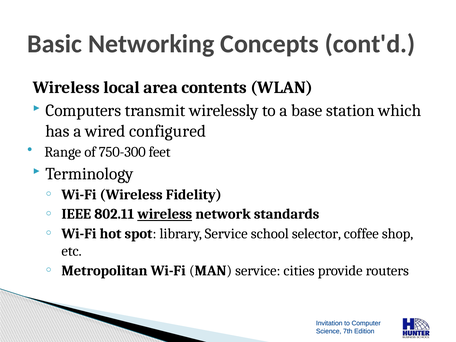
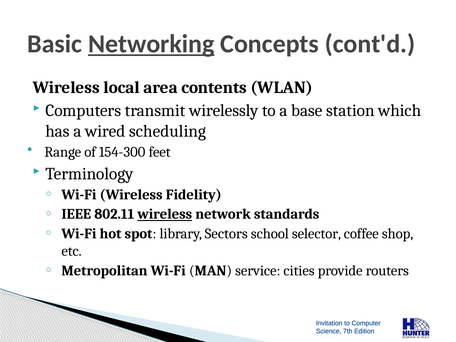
Networking underline: none -> present
configured: configured -> scheduling
750-300: 750-300 -> 154-300
library Service: Service -> Sectors
